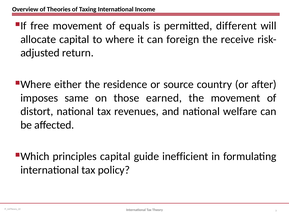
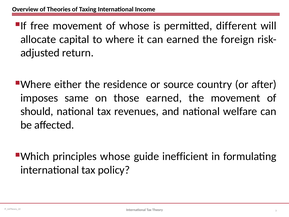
of equals: equals -> whose
can foreign: foreign -> earned
receive: receive -> foreign
distort: distort -> should
principles capital: capital -> whose
